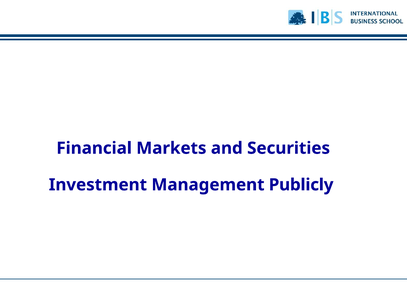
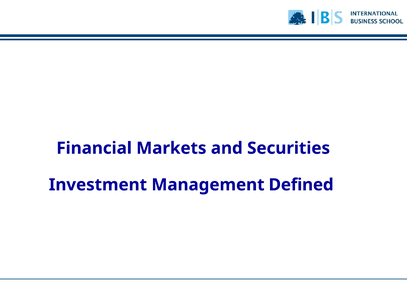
Publicly: Publicly -> Defined
